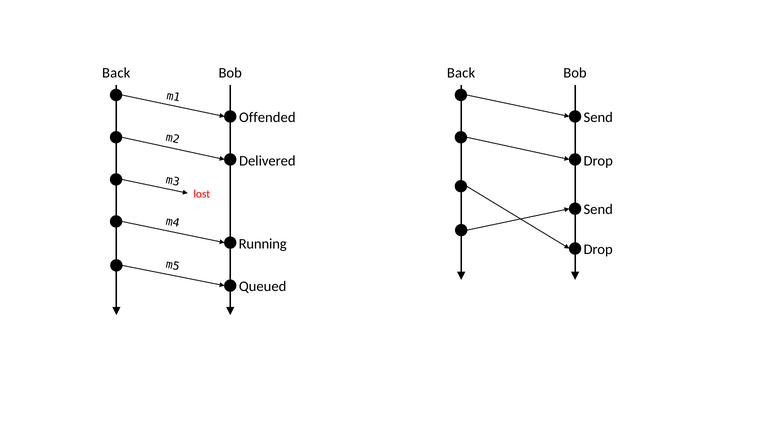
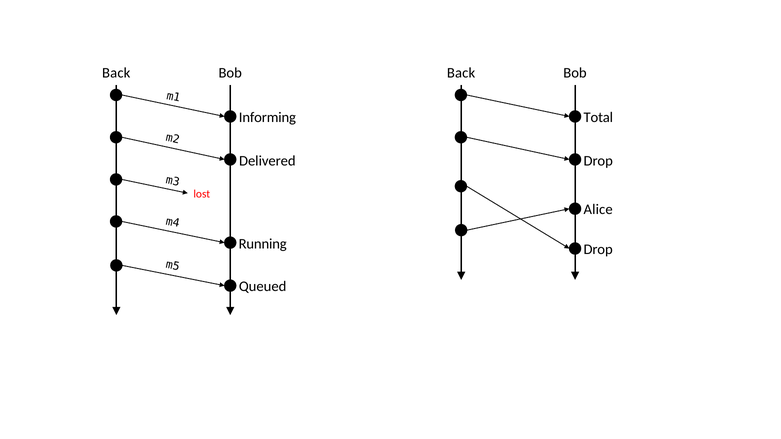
Offended: Offended -> Informing
Send at (598, 118): Send -> Total
Send at (598, 210): Send -> Alice
